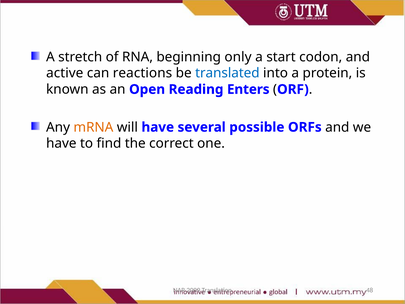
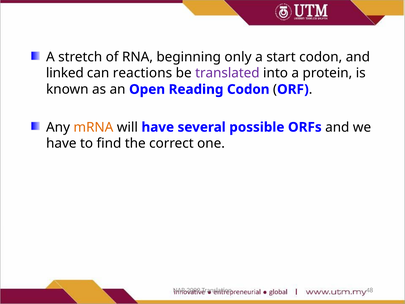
active: active -> linked
translated colour: blue -> purple
Reading Enters: Enters -> Codon
